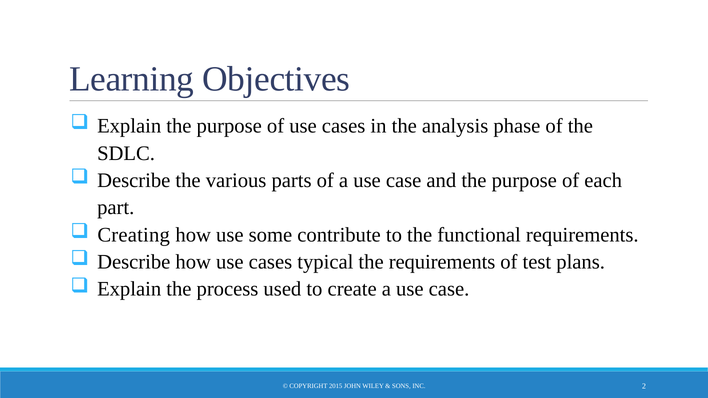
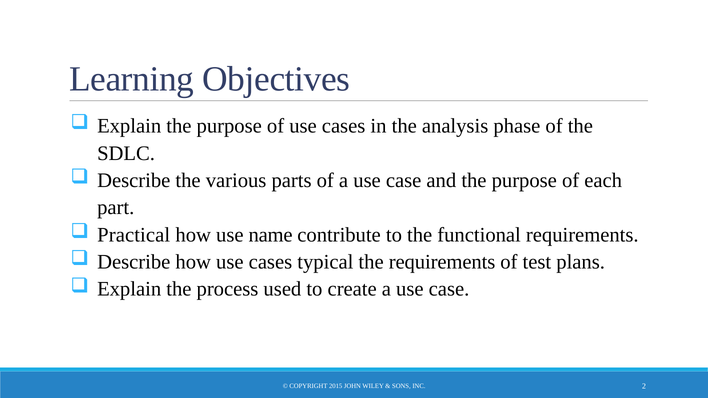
Creating: Creating -> Practical
some: some -> name
